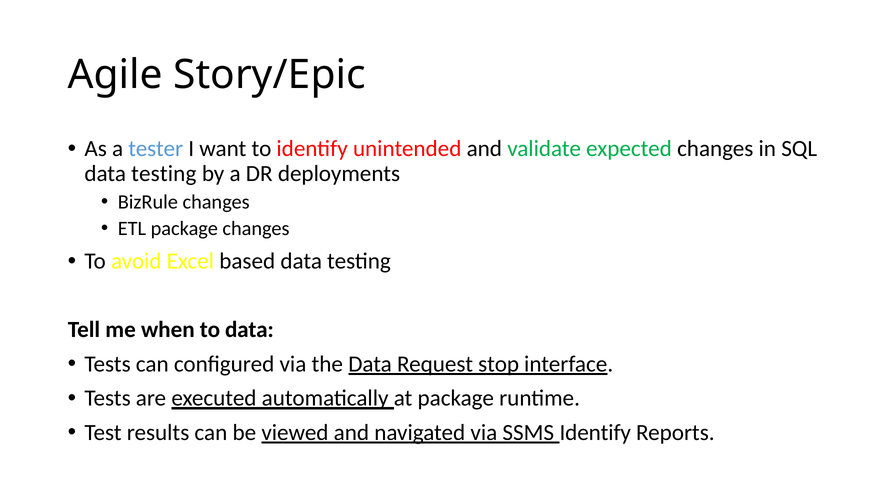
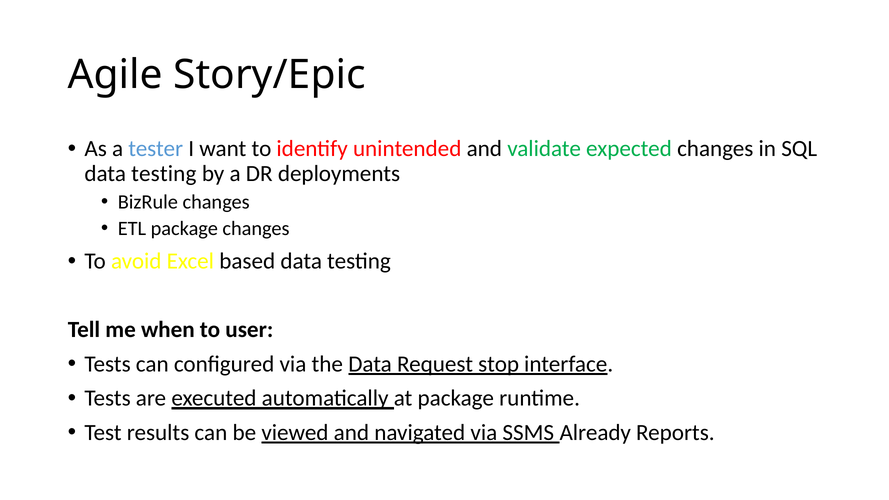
to data: data -> user
SSMS Identify: Identify -> Already
